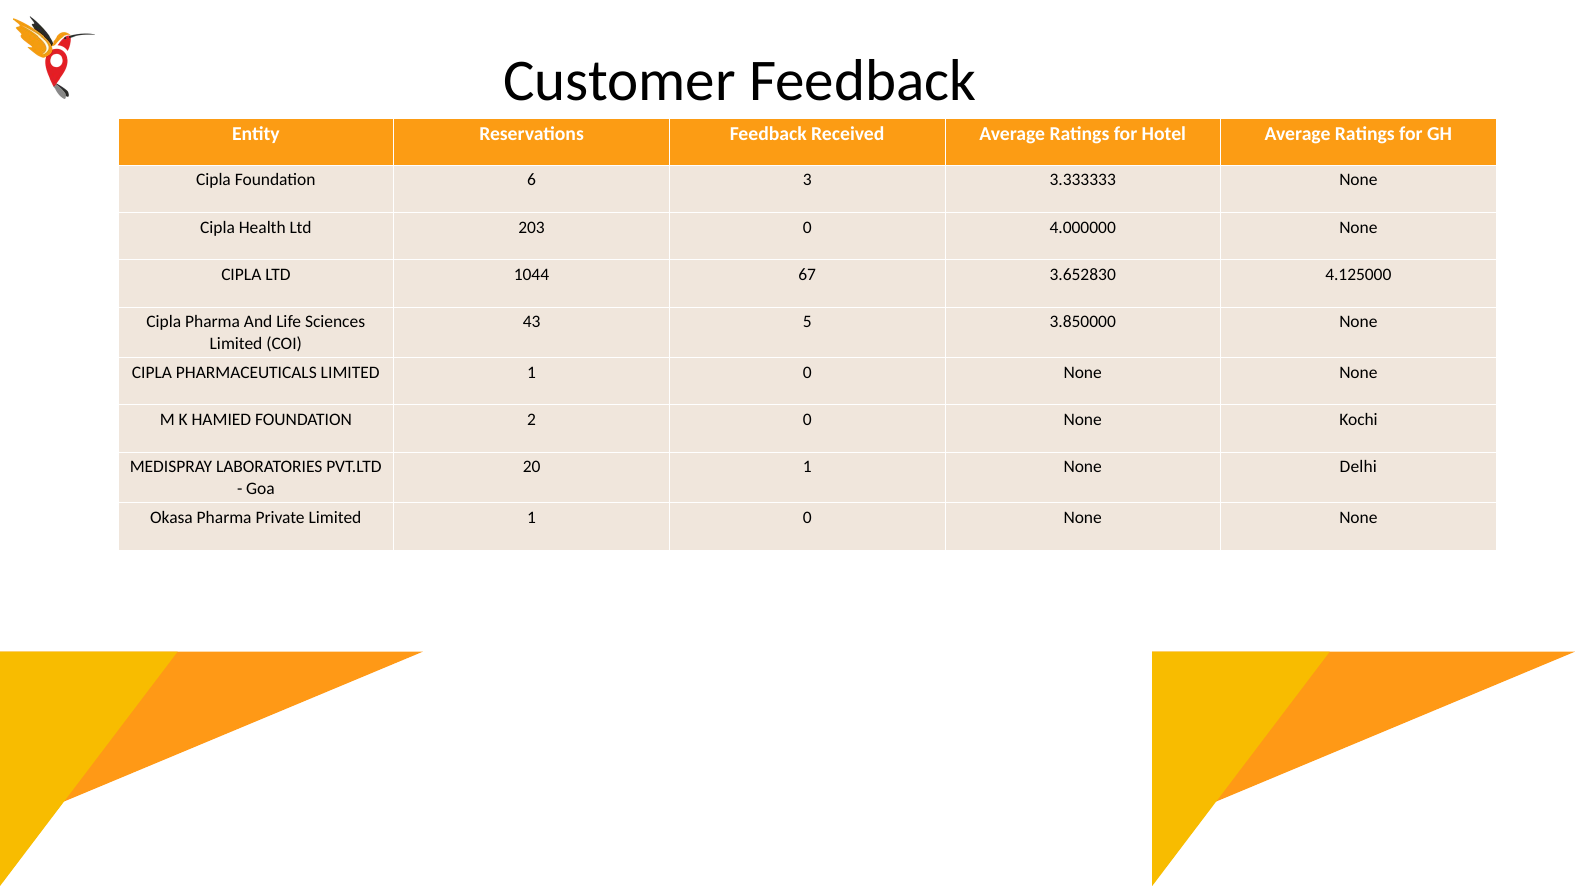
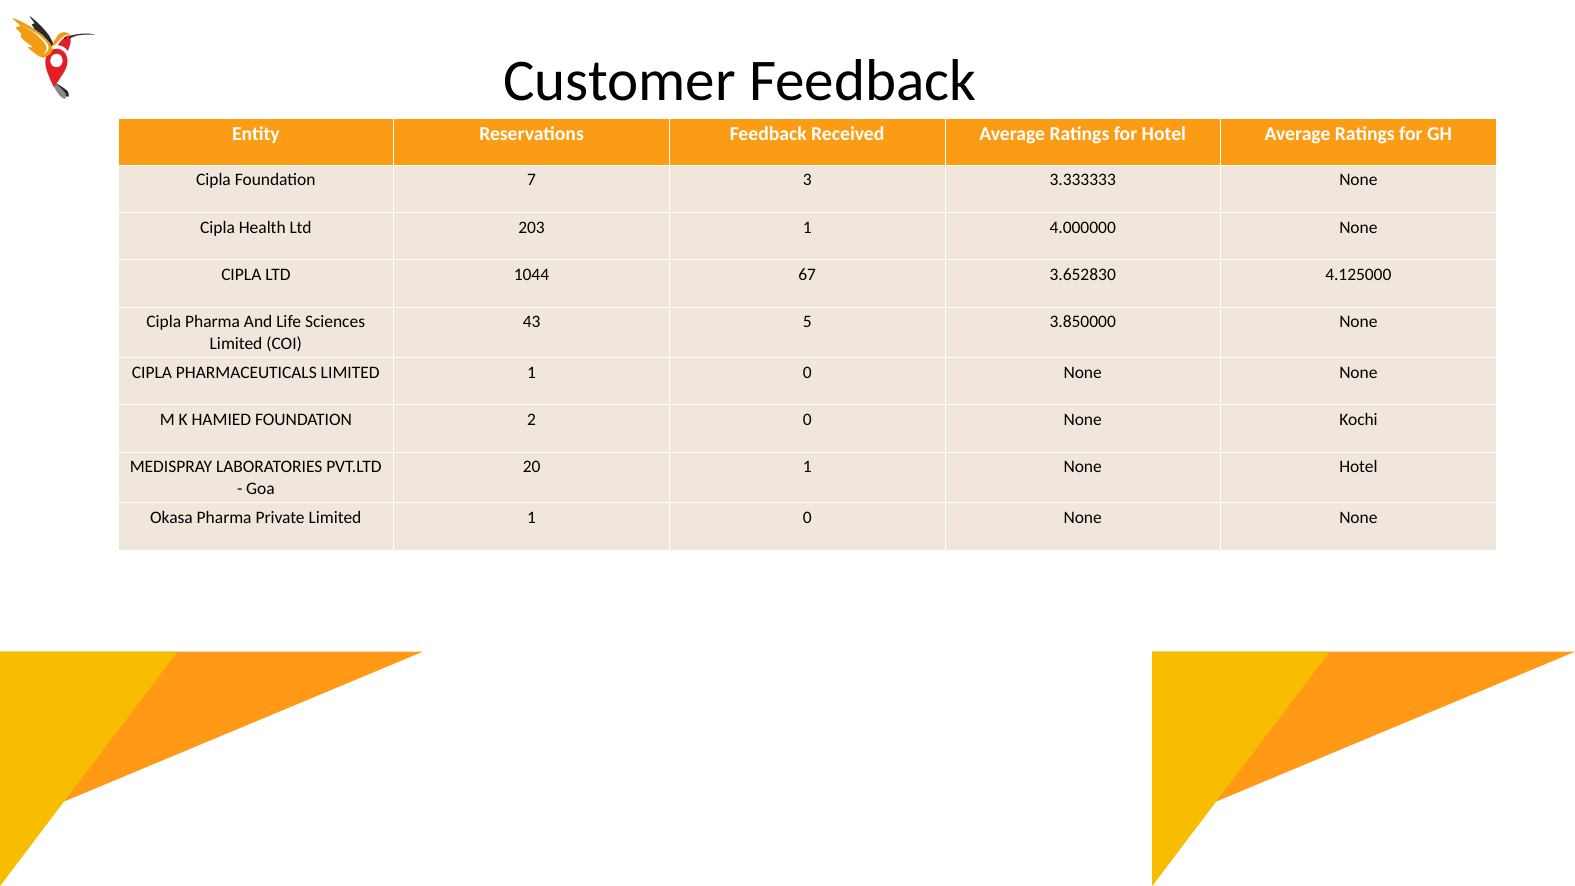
6: 6 -> 7
203 0: 0 -> 1
None Delhi: Delhi -> Hotel
